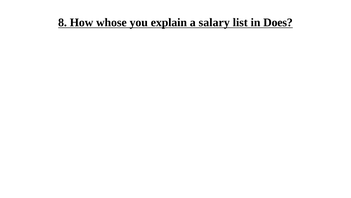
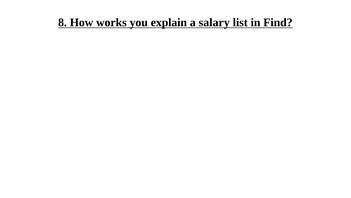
whose: whose -> works
Does: Does -> Find
